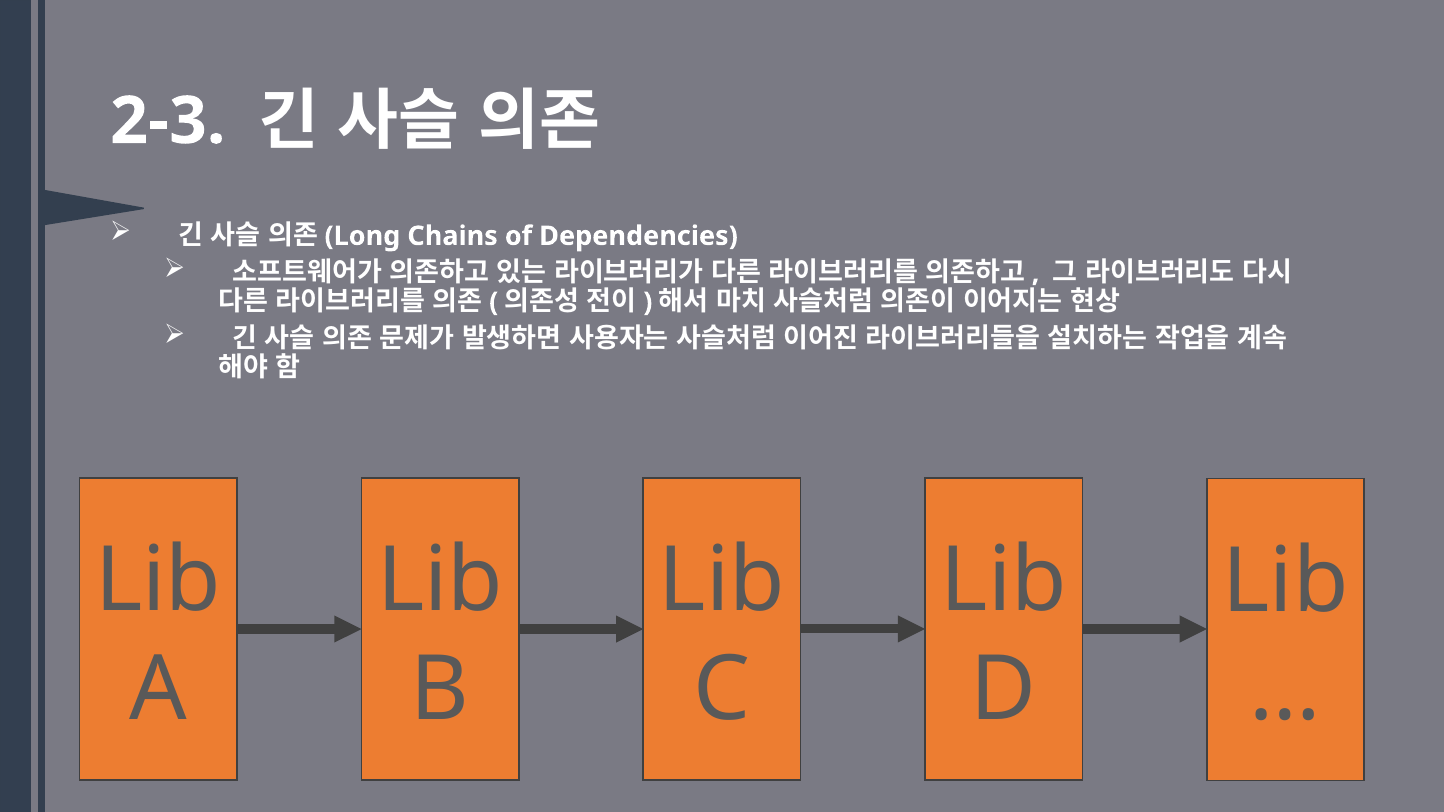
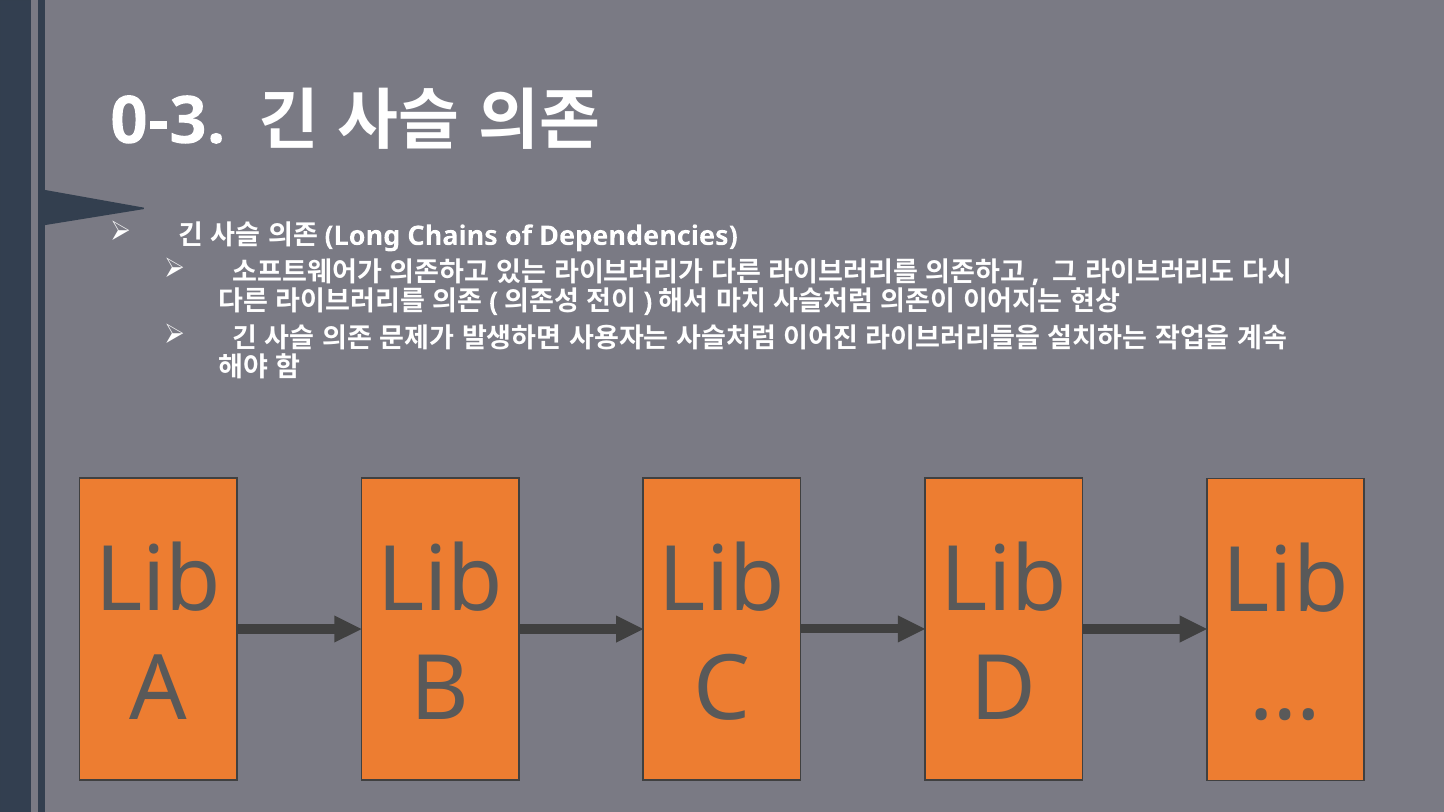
2-3: 2-3 -> 0-3
